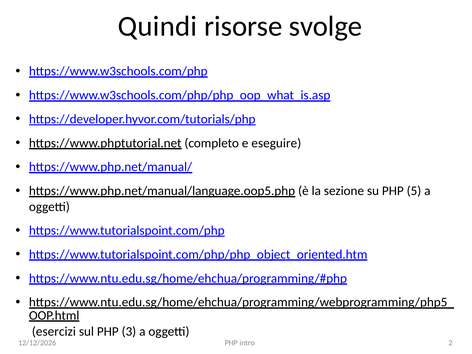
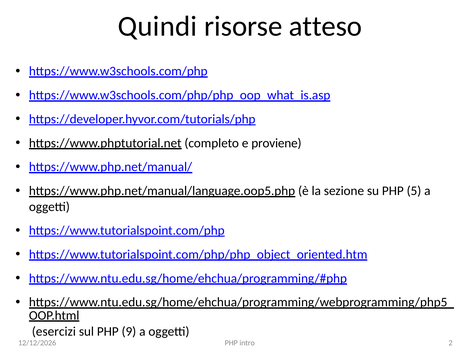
svolge: svolge -> atteso
eseguire: eseguire -> proviene
3: 3 -> 9
